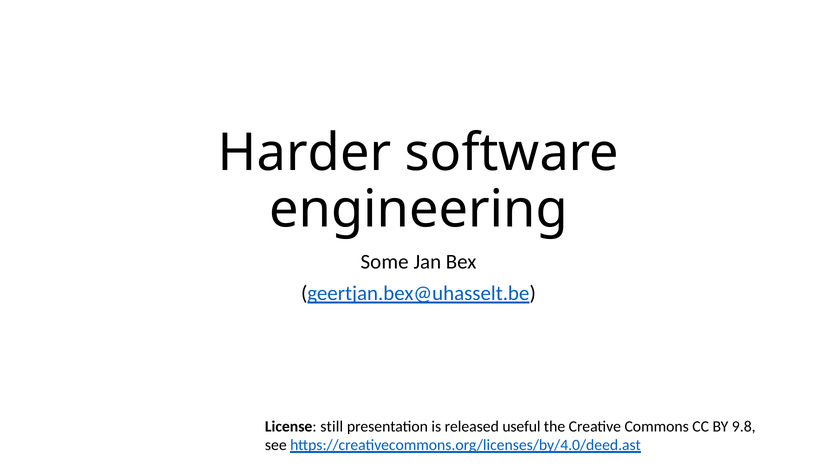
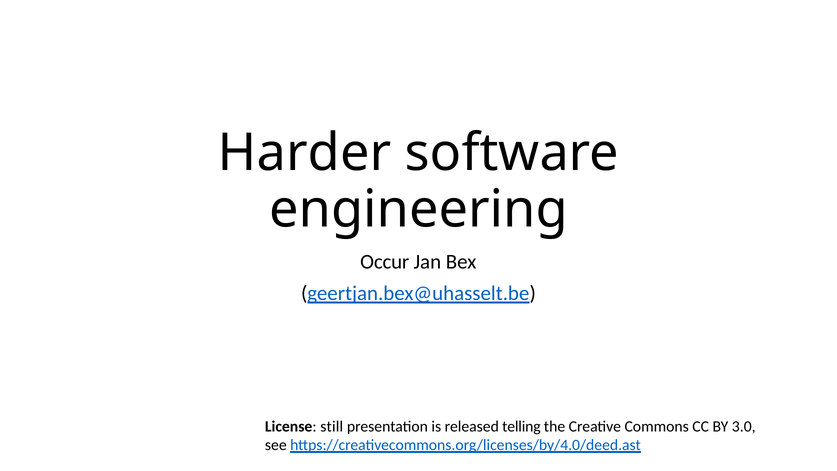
Some: Some -> Occur
useful: useful -> telling
9.8: 9.8 -> 3.0
